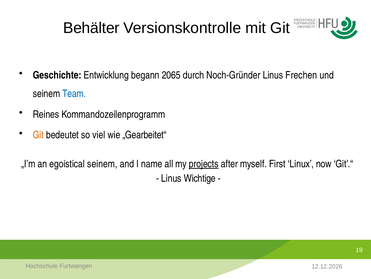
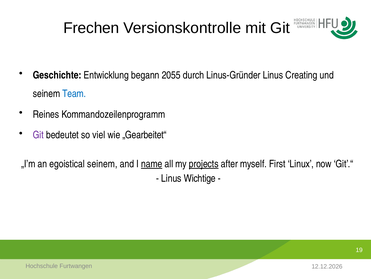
Behälter: Behälter -> Frechen
2065: 2065 -> 2055
Noch-Gründer: Noch-Gründer -> Linus-Gründer
Frechen: Frechen -> Creating
Git at (38, 135) colour: orange -> purple
name underline: none -> present
